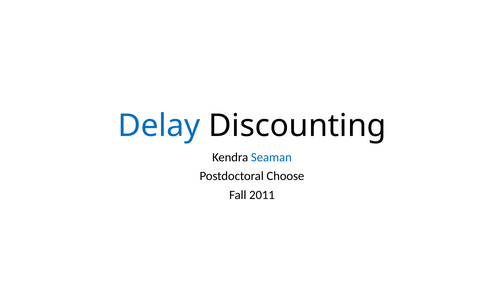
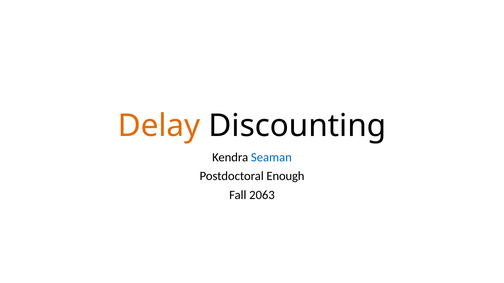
Delay colour: blue -> orange
Choose: Choose -> Enough
2011: 2011 -> 2063
